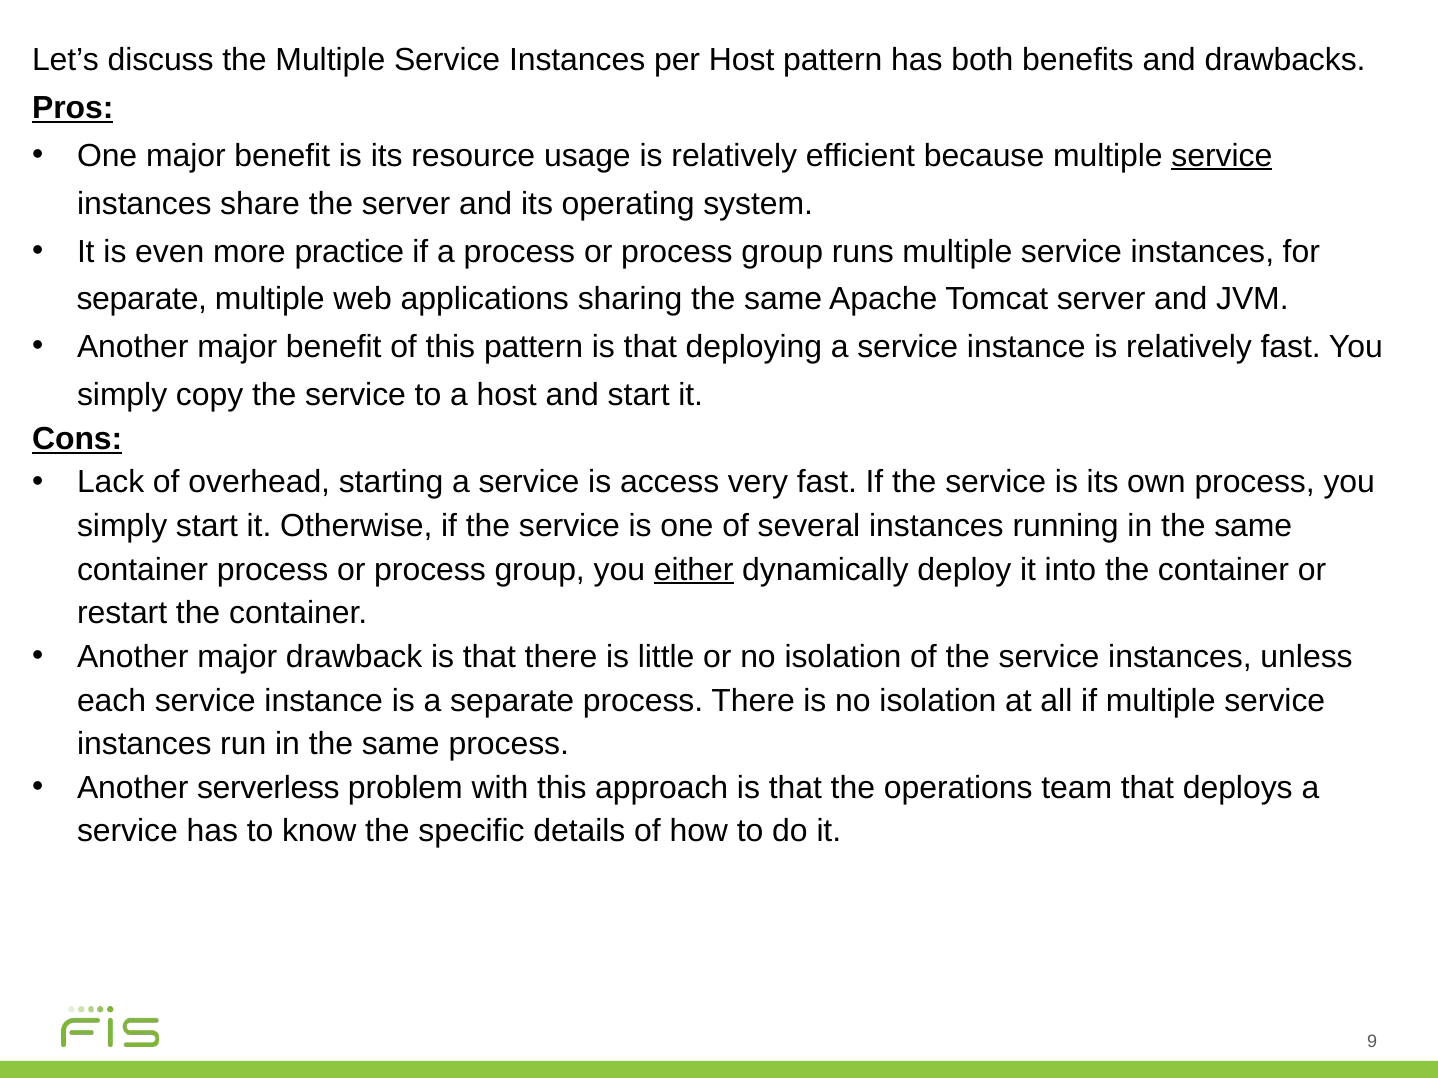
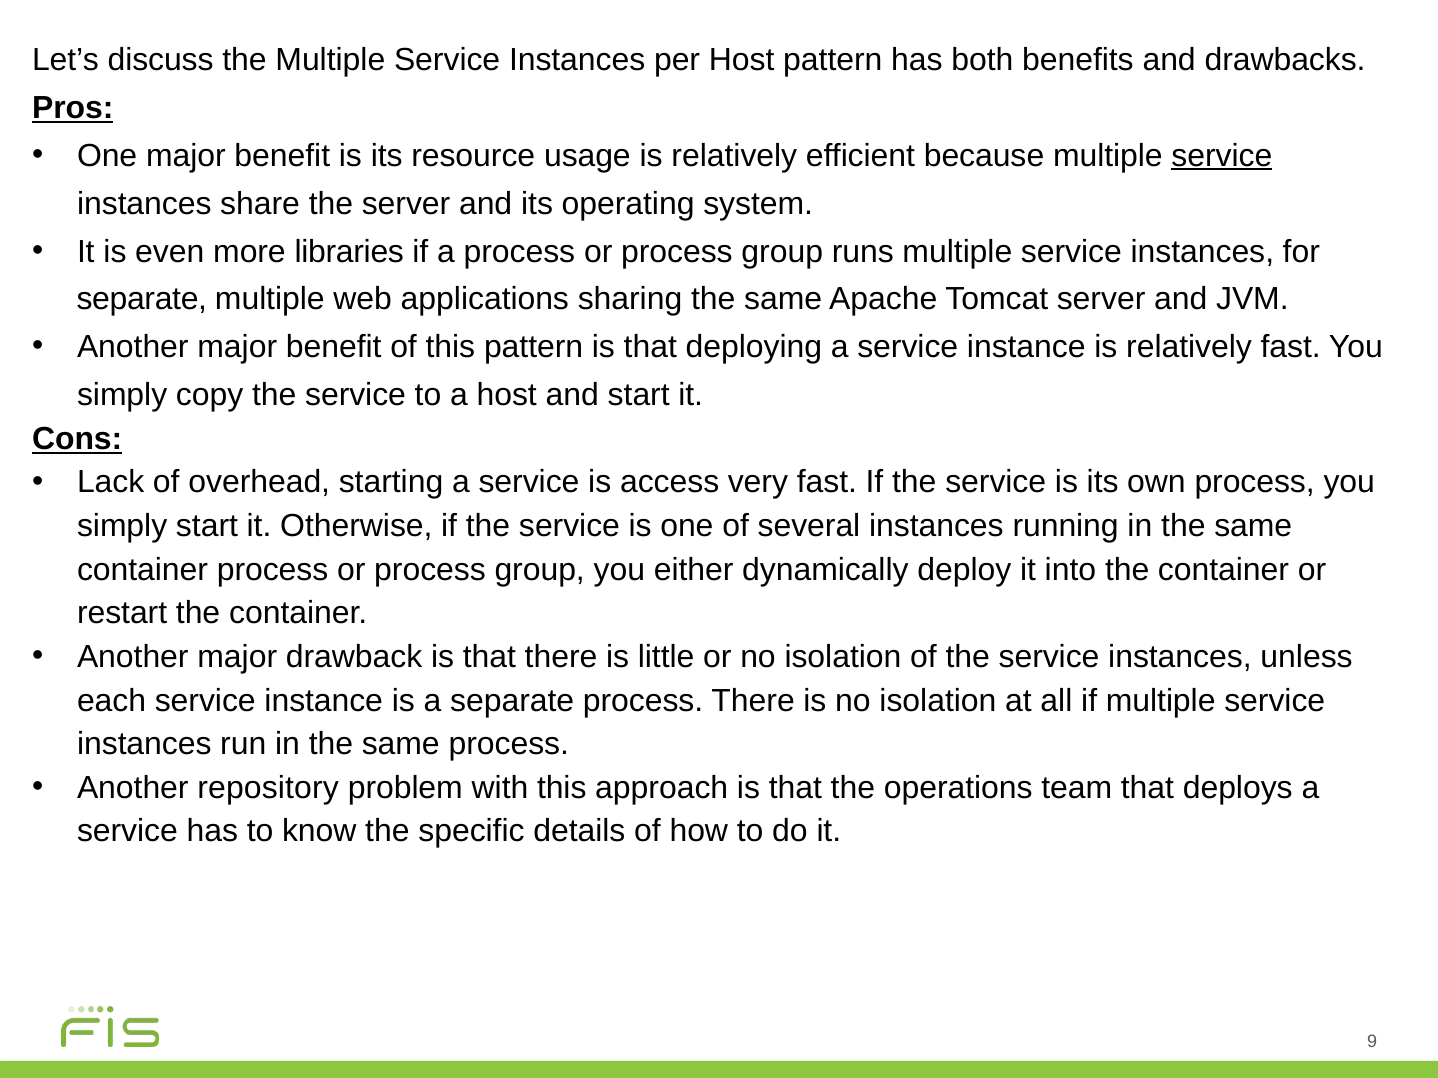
practice: practice -> libraries
either underline: present -> none
serverless: serverless -> repository
